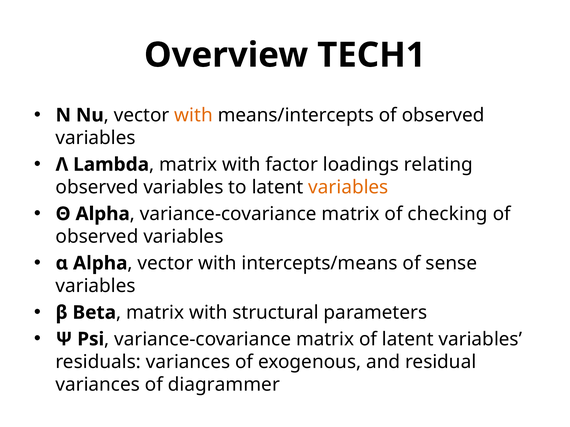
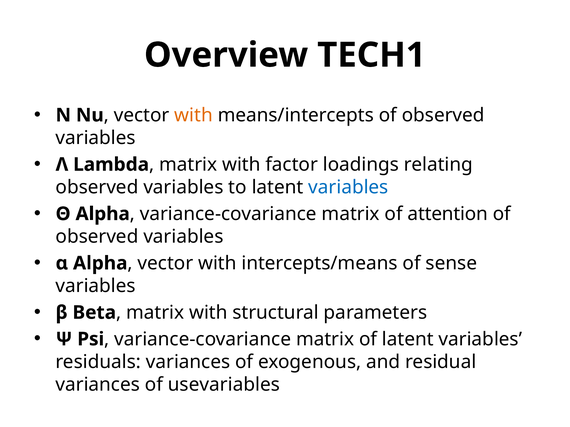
variables at (348, 188) colour: orange -> blue
checking: checking -> attention
diagrammer: diagrammer -> usevariables
